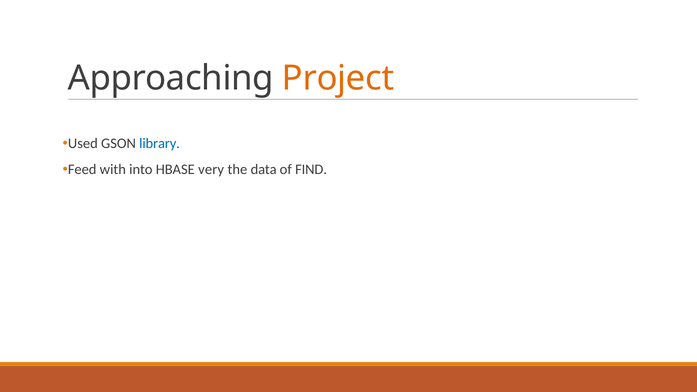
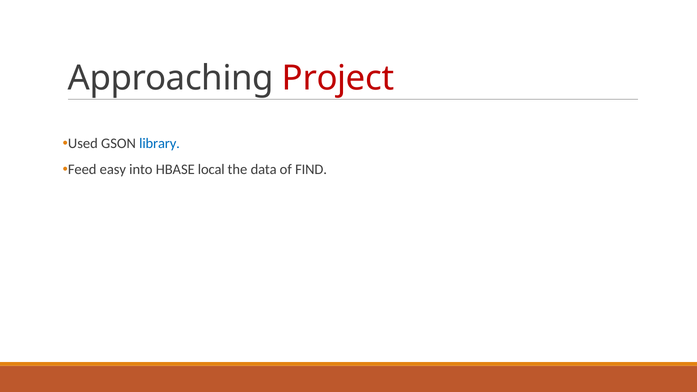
Project colour: orange -> red
with: with -> easy
very: very -> local
